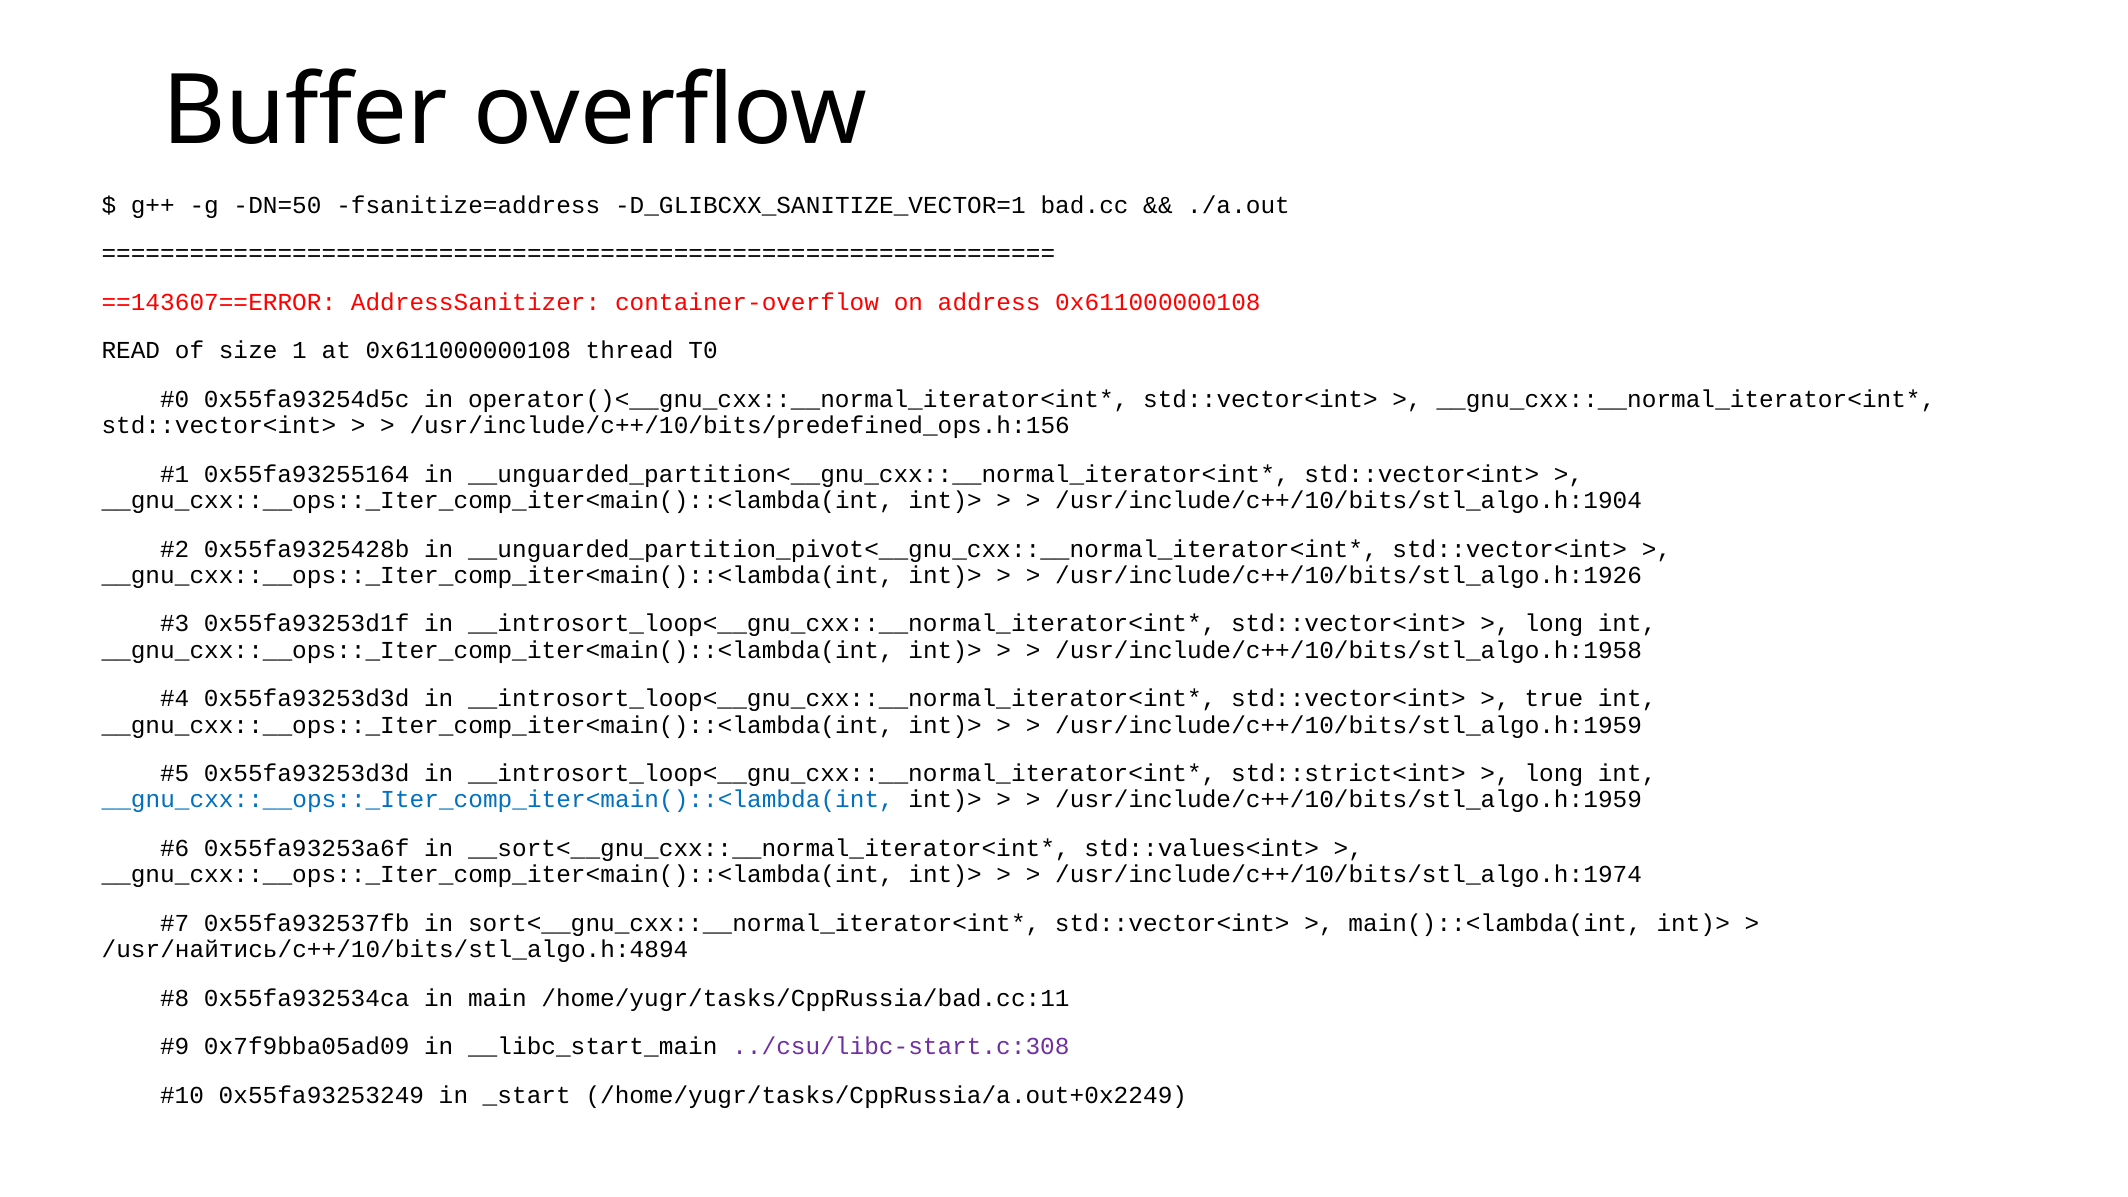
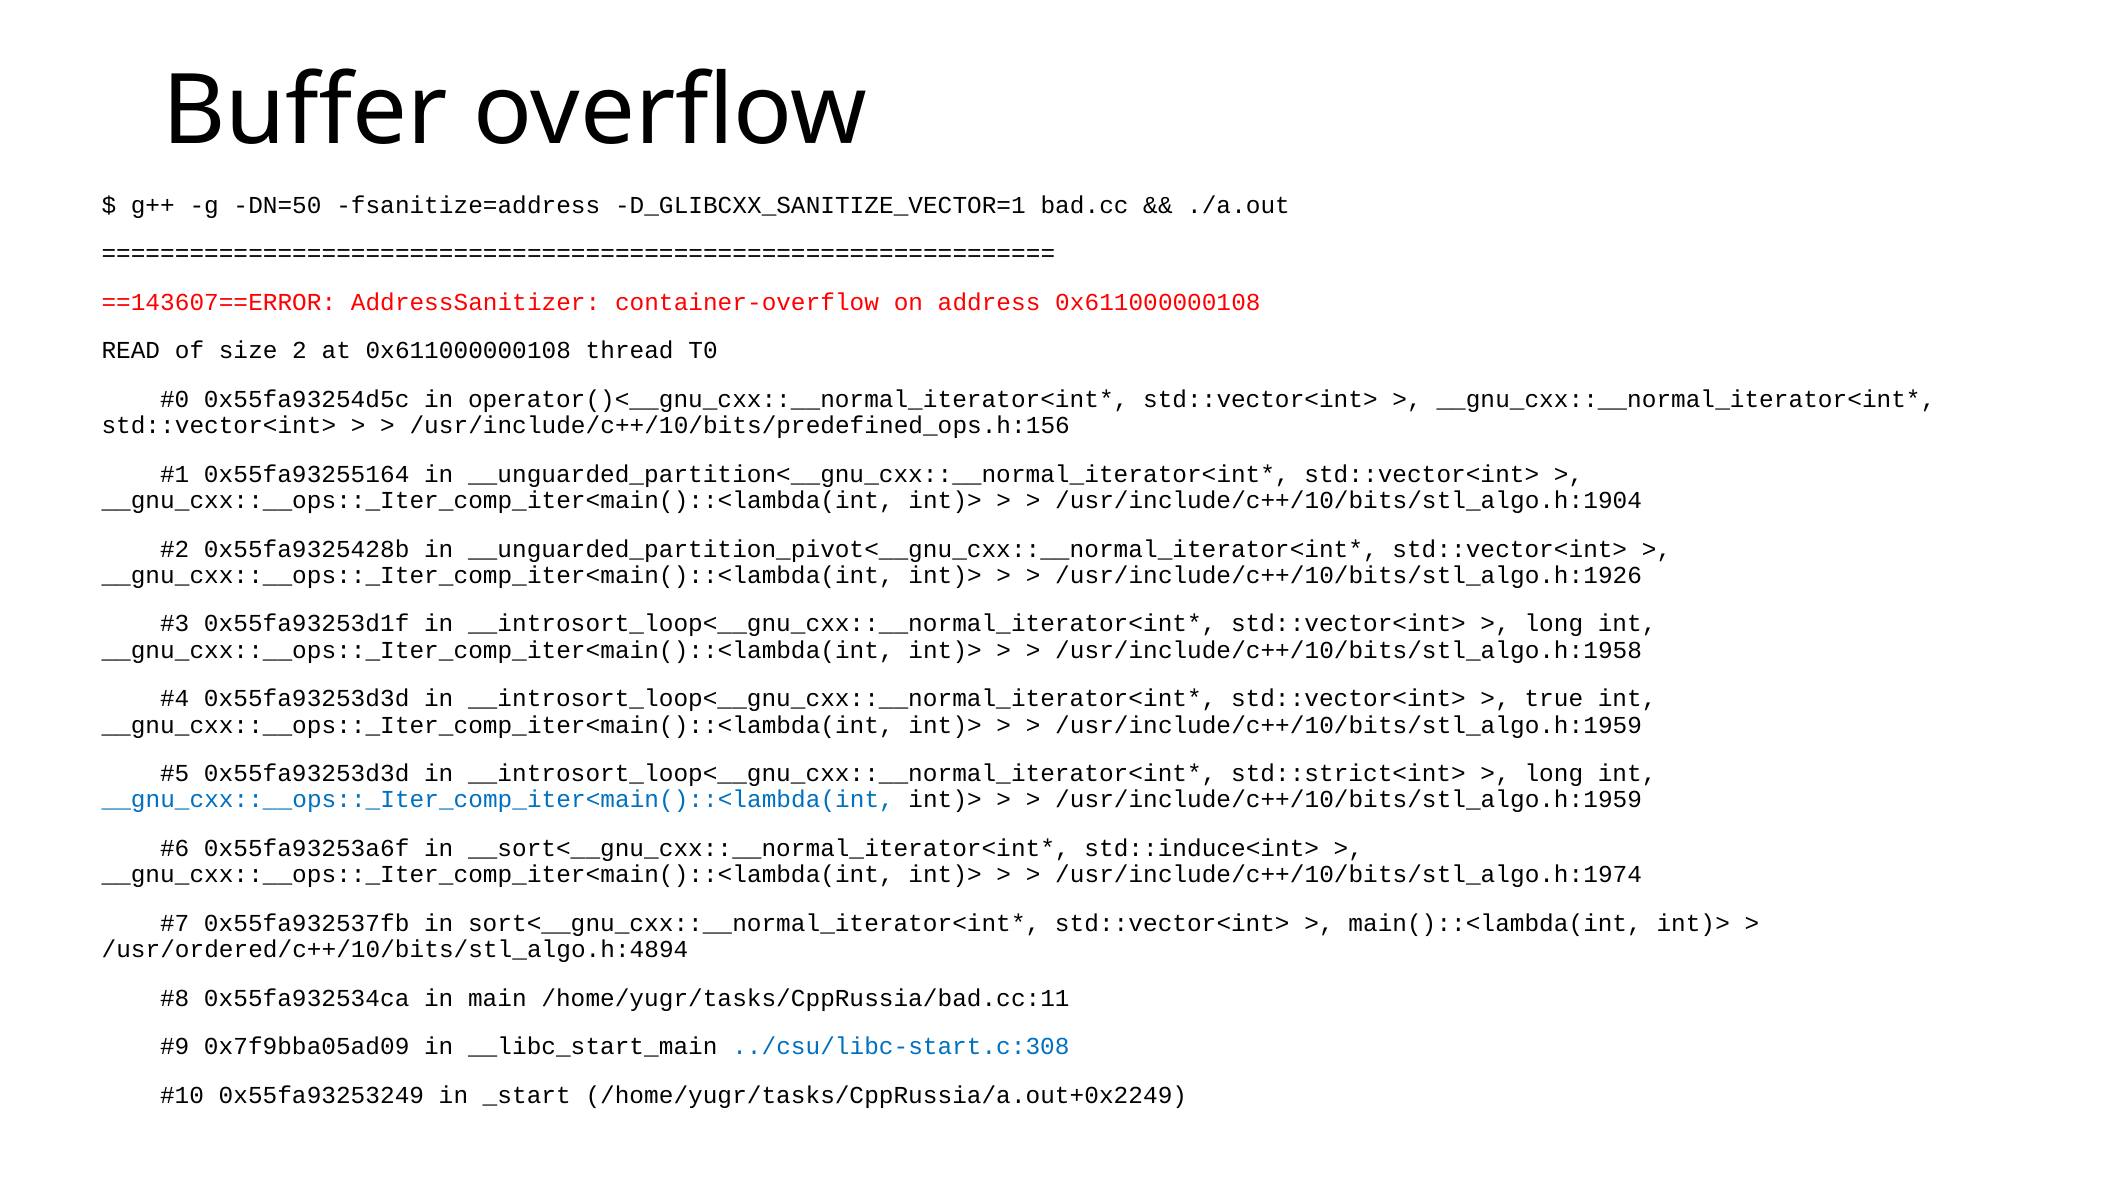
1: 1 -> 2
std::values<int>: std::values<int> -> std::induce<int>
/usr/найтись/c++/10/bits/stl_algo.h:4894: /usr/найтись/c++/10/bits/stl_algo.h:4894 -> /usr/ordered/c++/10/bits/stl_algo.h:4894
../csu/libc-start.c:308 colour: purple -> blue
